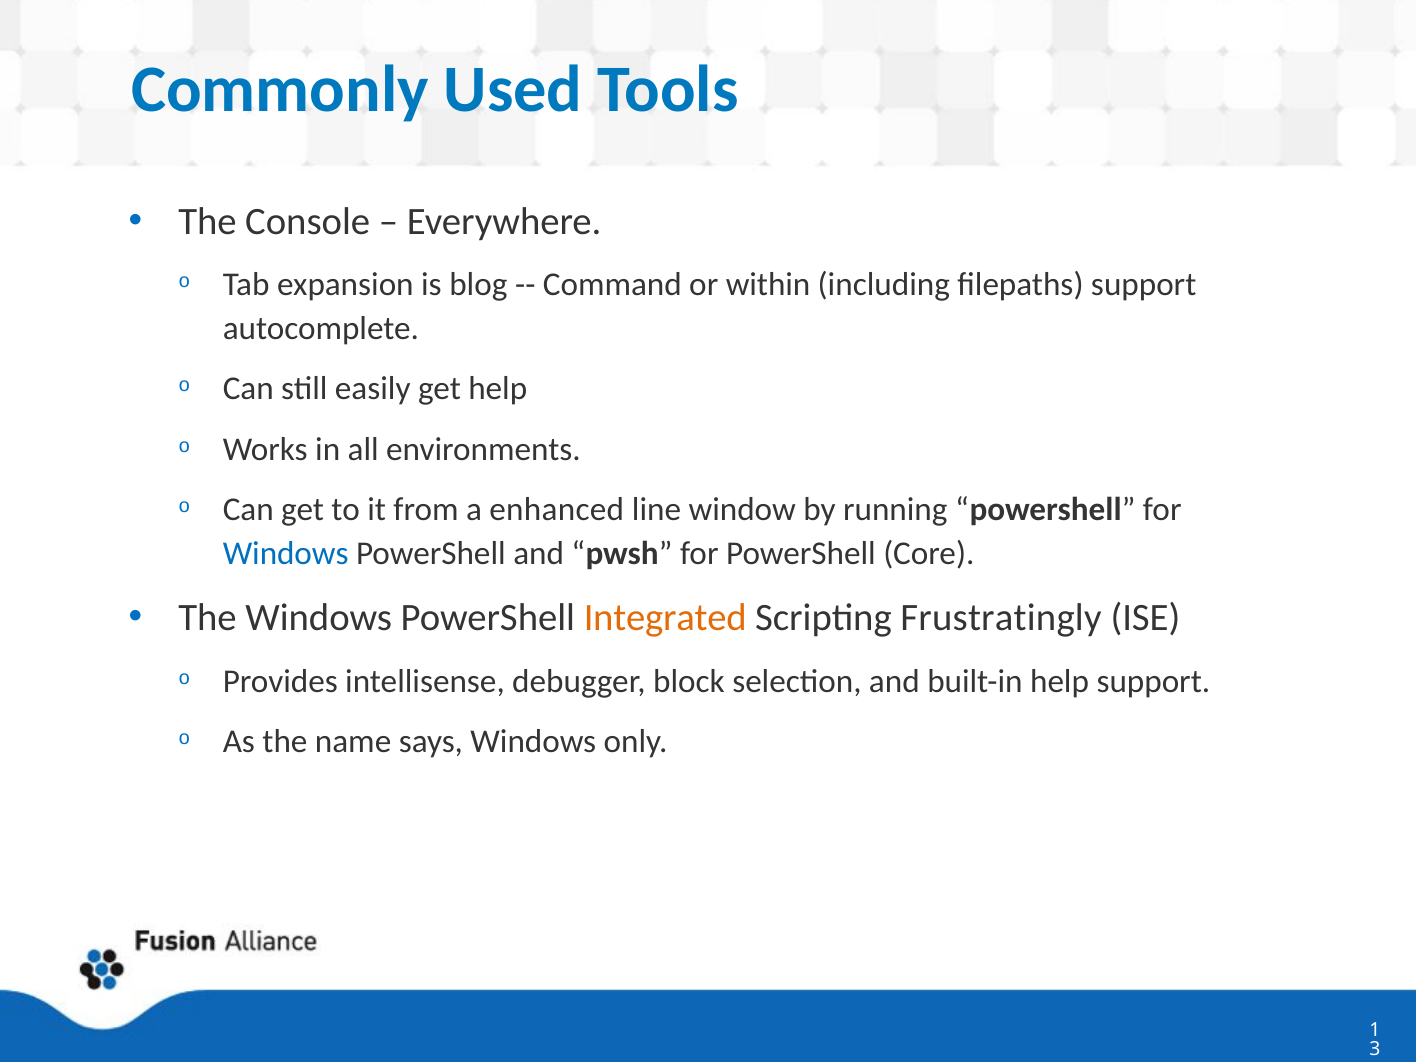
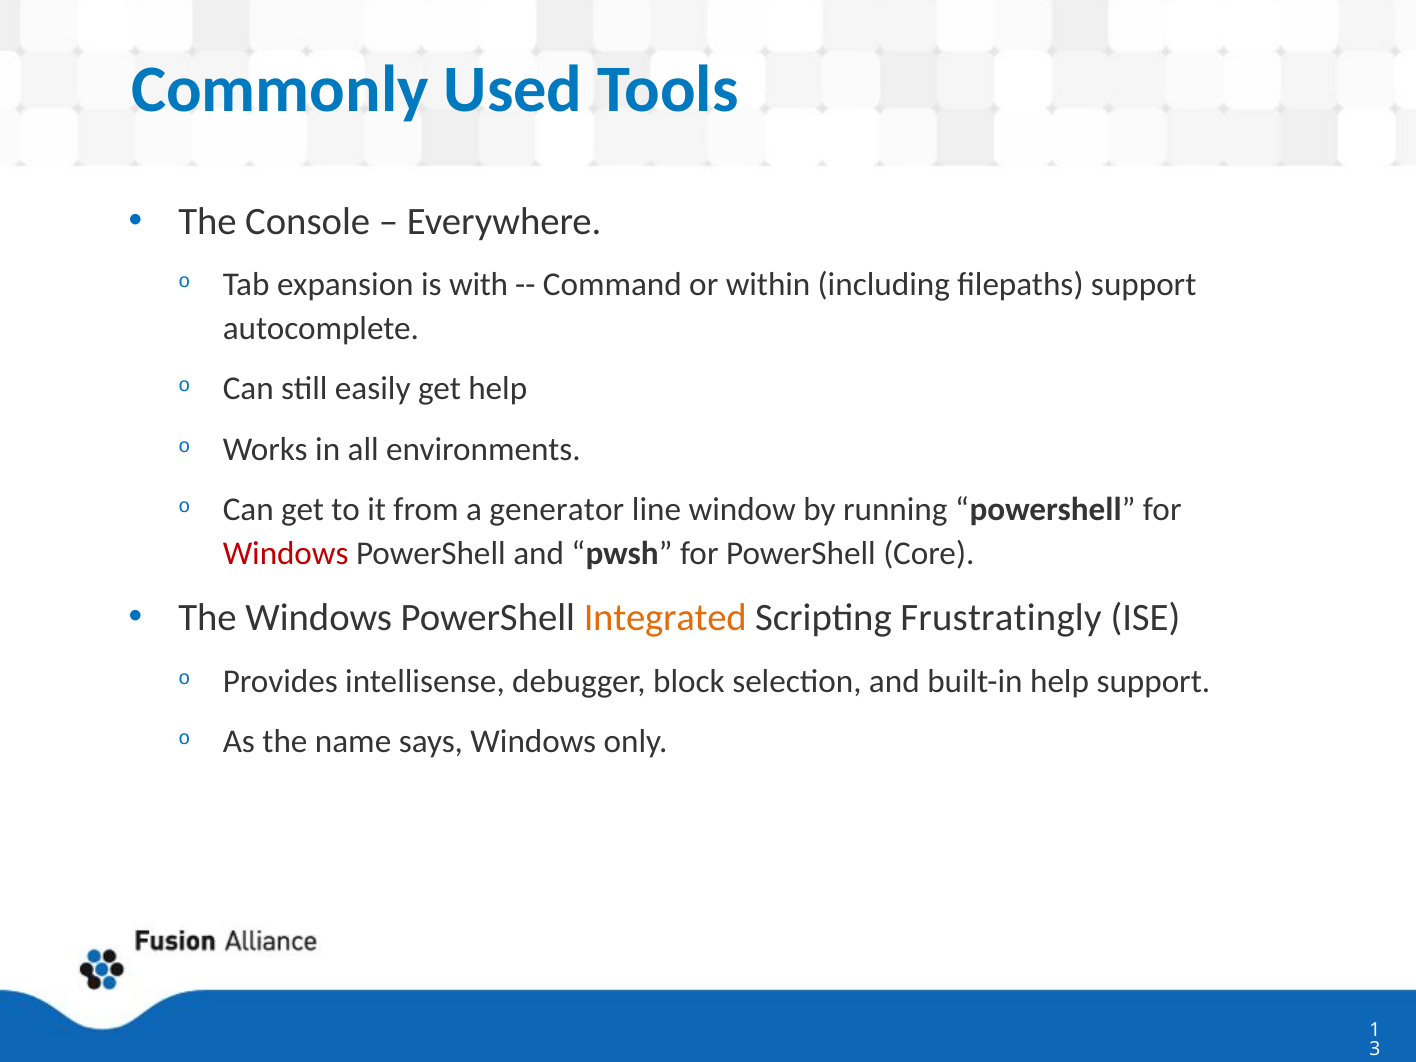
blog: blog -> with
enhanced: enhanced -> generator
Windows at (286, 553) colour: blue -> red
